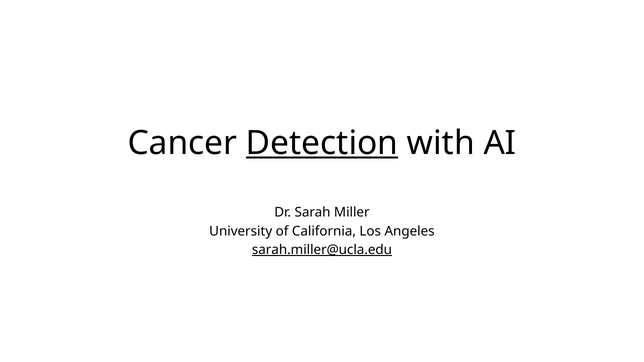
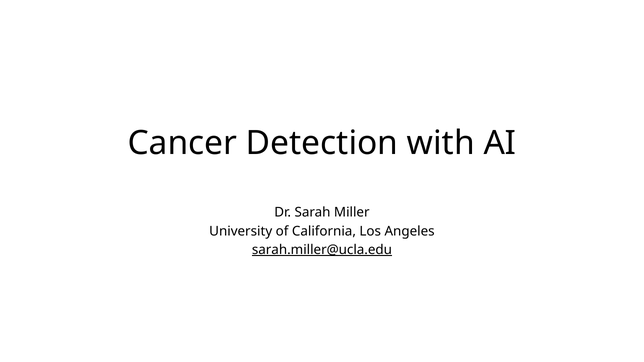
Detection underline: present -> none
